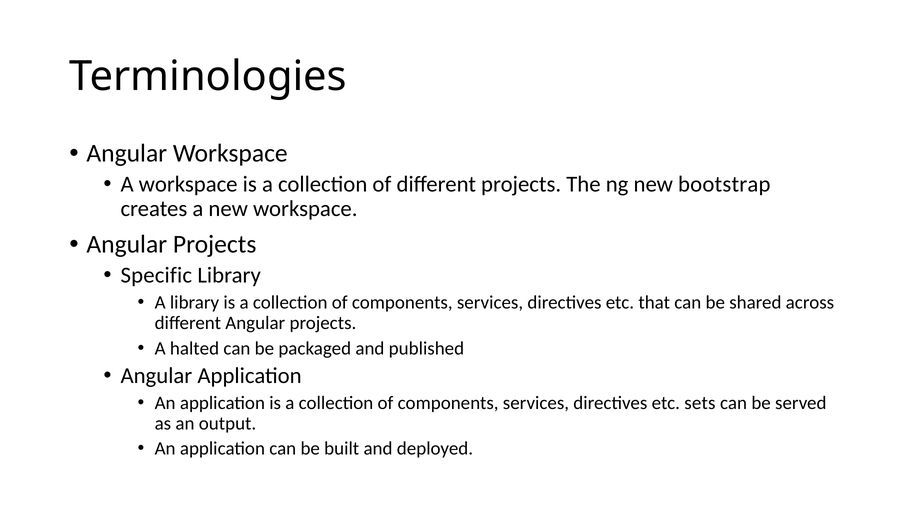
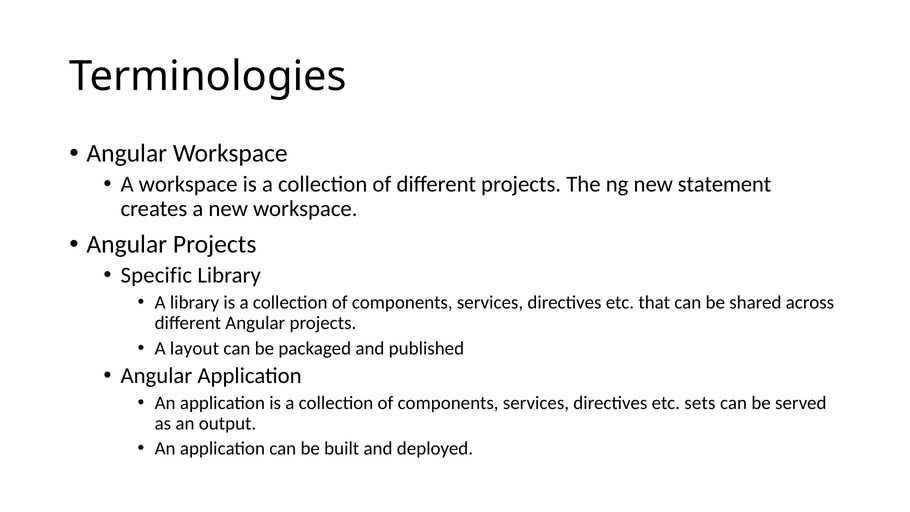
bootstrap: bootstrap -> statement
halted: halted -> layout
